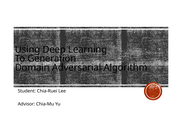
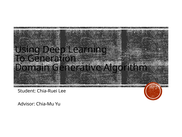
Adversarial: Adversarial -> Generative
